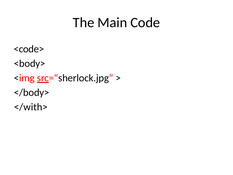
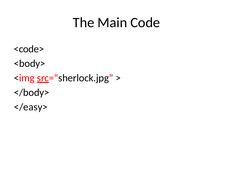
</with>: </with> -> </easy>
